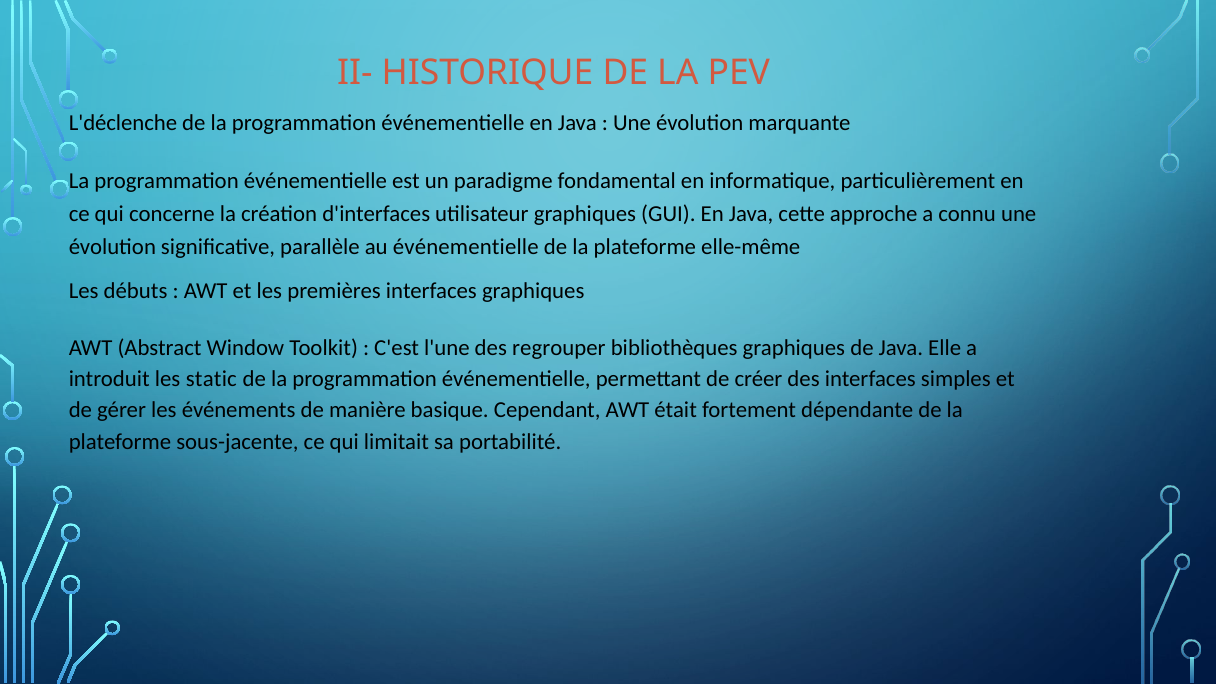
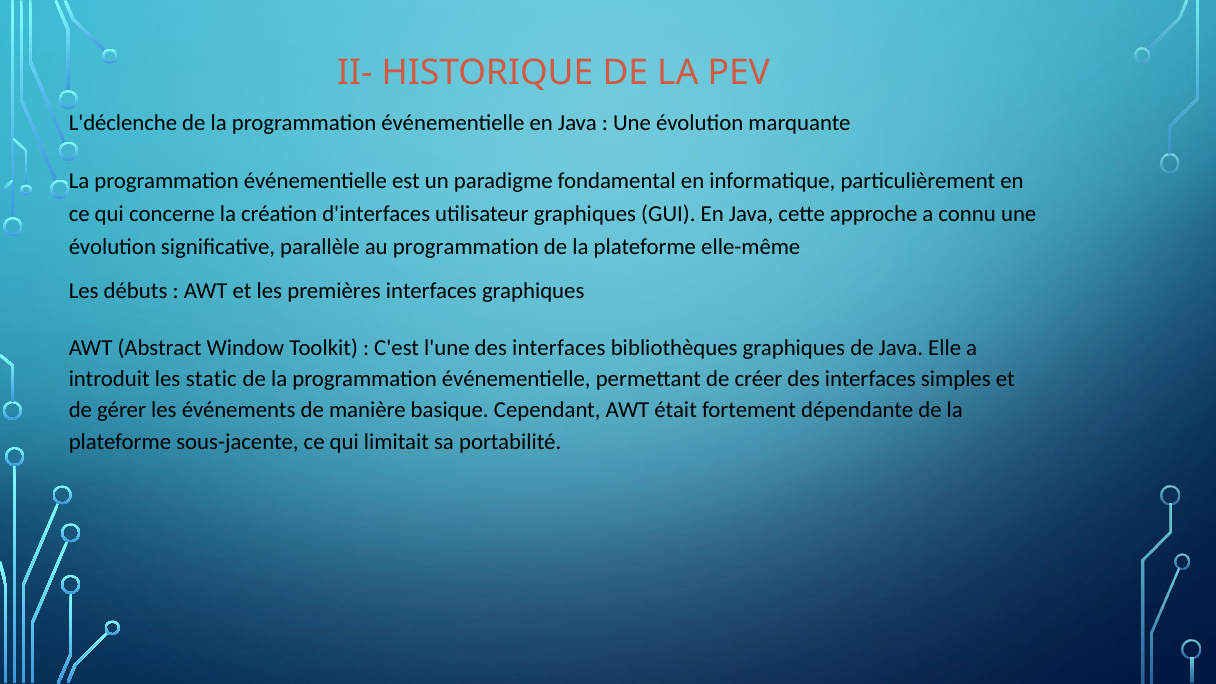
au événementielle: événementielle -> programmation
l'une des regrouper: regrouper -> interfaces
